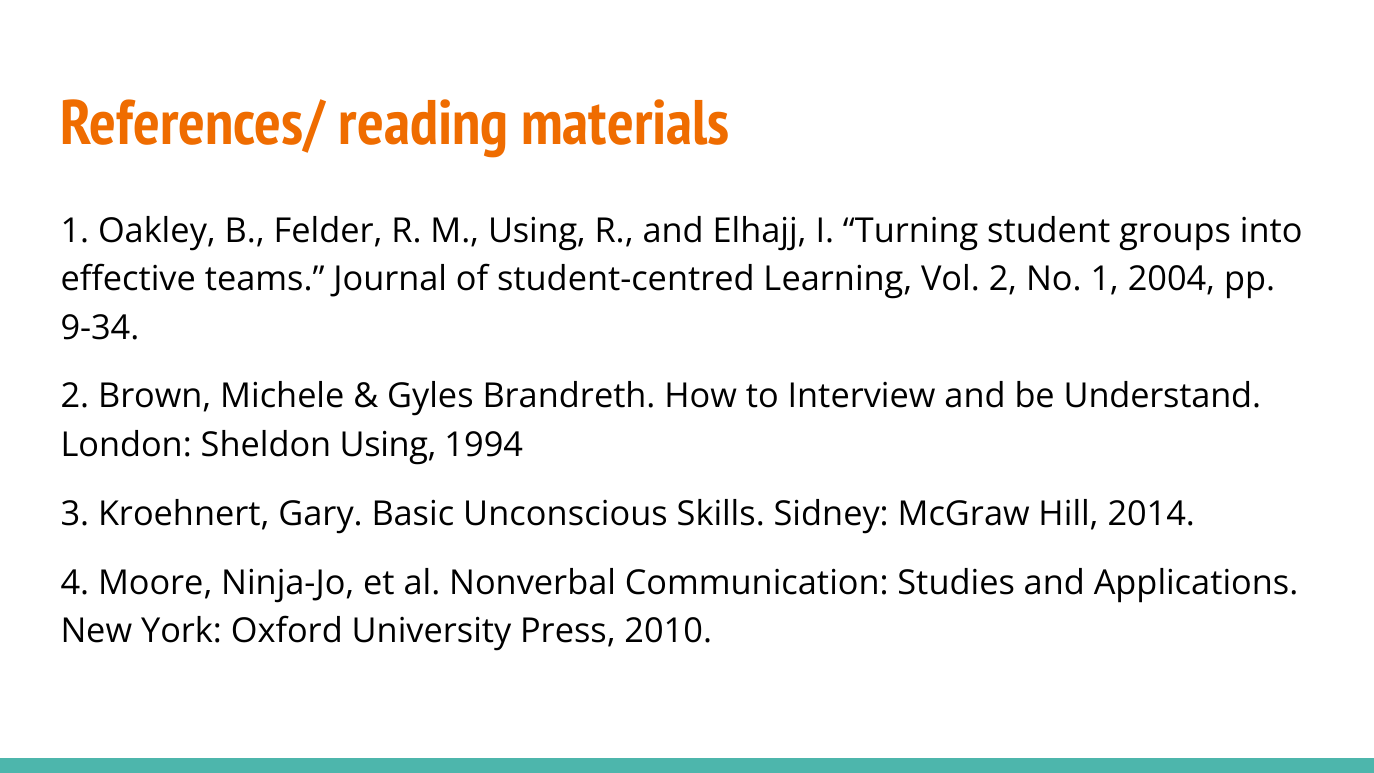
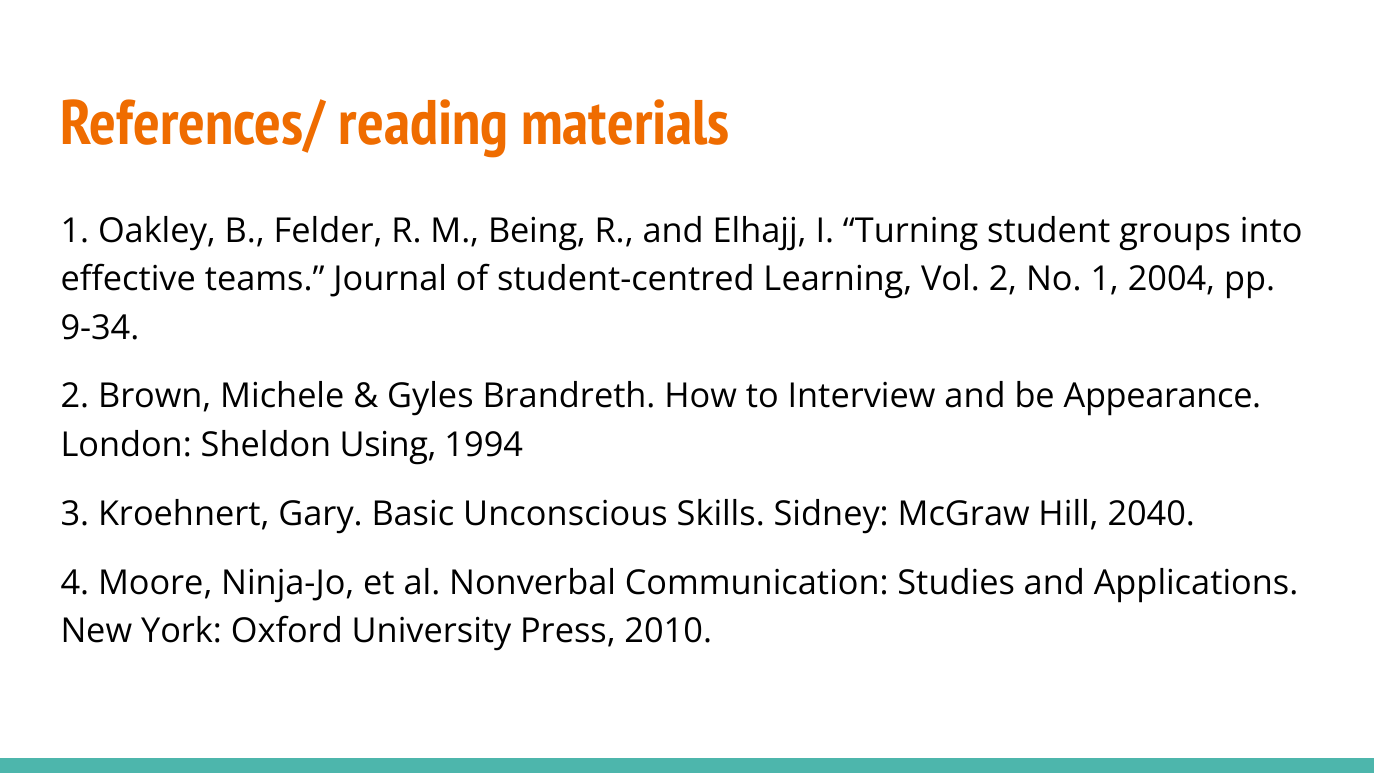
M Using: Using -> Being
Understand: Understand -> Appearance
2014: 2014 -> 2040
